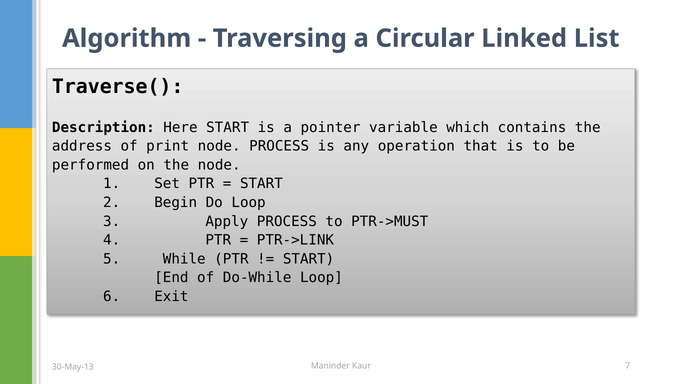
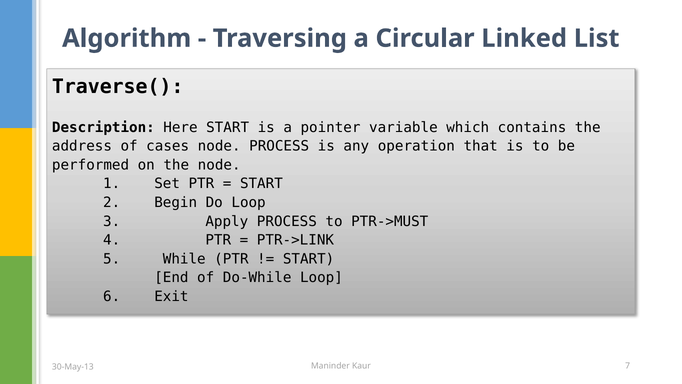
print: print -> cases
